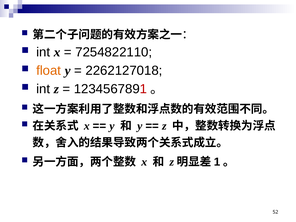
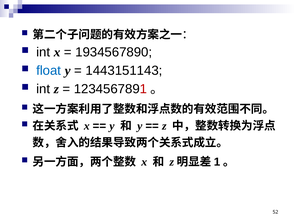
7254822110: 7254822110 -> 1934567890
float colour: orange -> blue
2262127018: 2262127018 -> 1443151143
